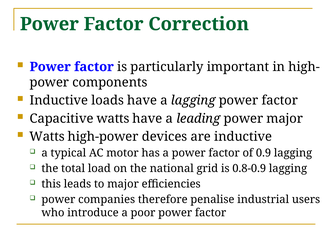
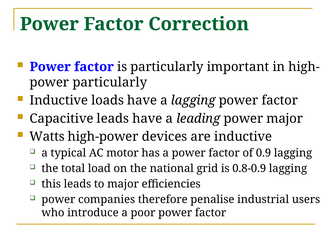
power components: components -> particularly
Capacitive watts: watts -> leads
